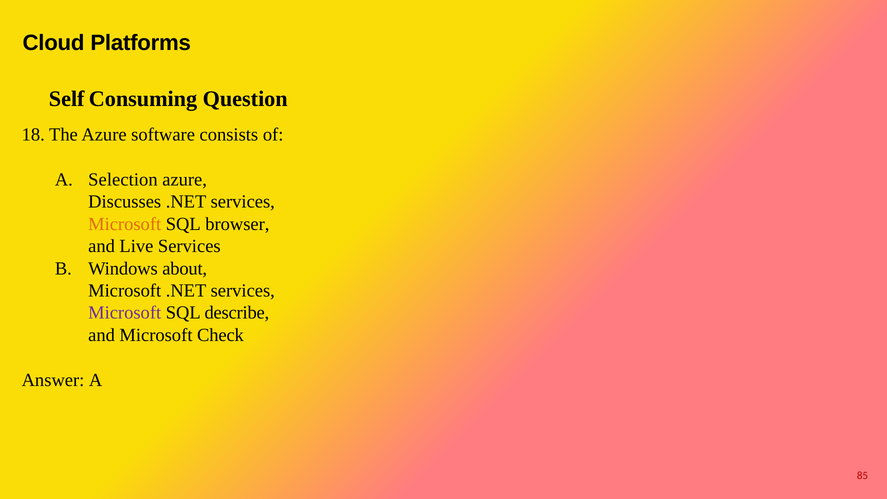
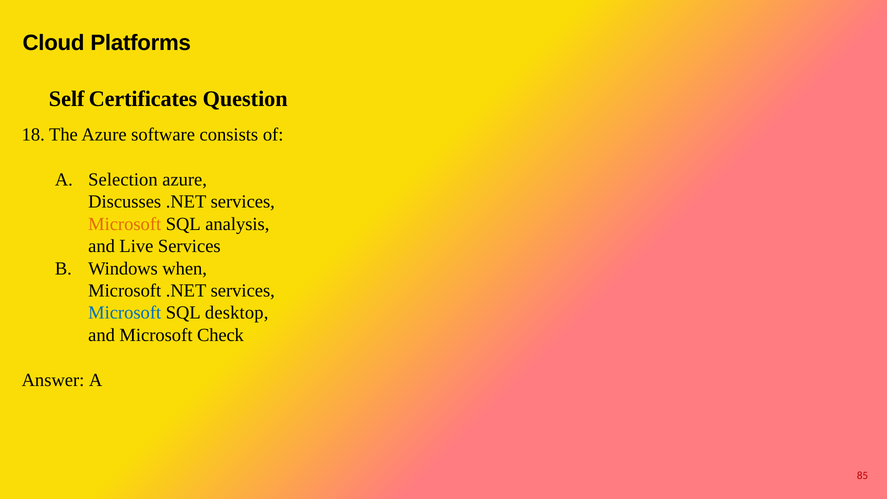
Consuming: Consuming -> Certificates
browser: browser -> analysis
about: about -> when
Microsoft at (125, 313) colour: purple -> blue
describe: describe -> desktop
